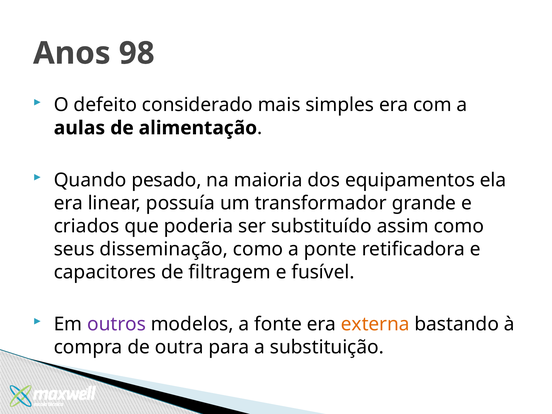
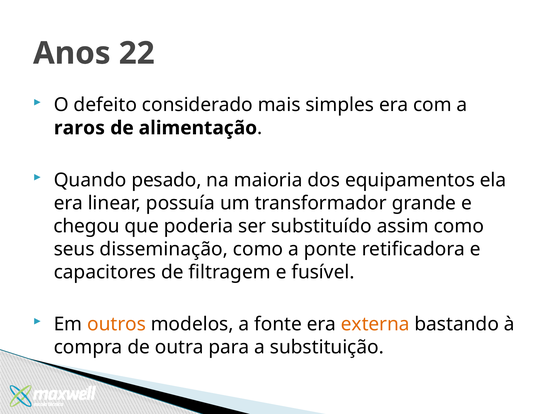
98: 98 -> 22
aulas: aulas -> raros
criados: criados -> chegou
outros colour: purple -> orange
